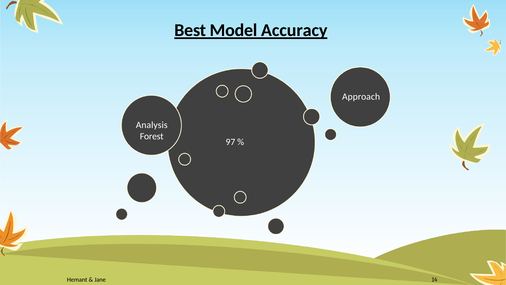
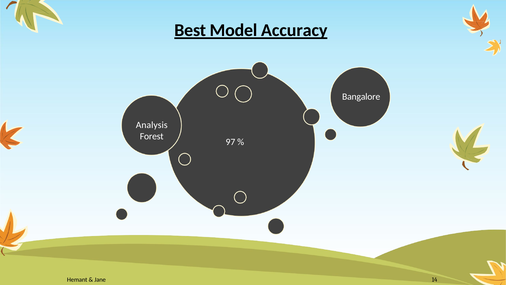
Approach: Approach -> Bangalore
